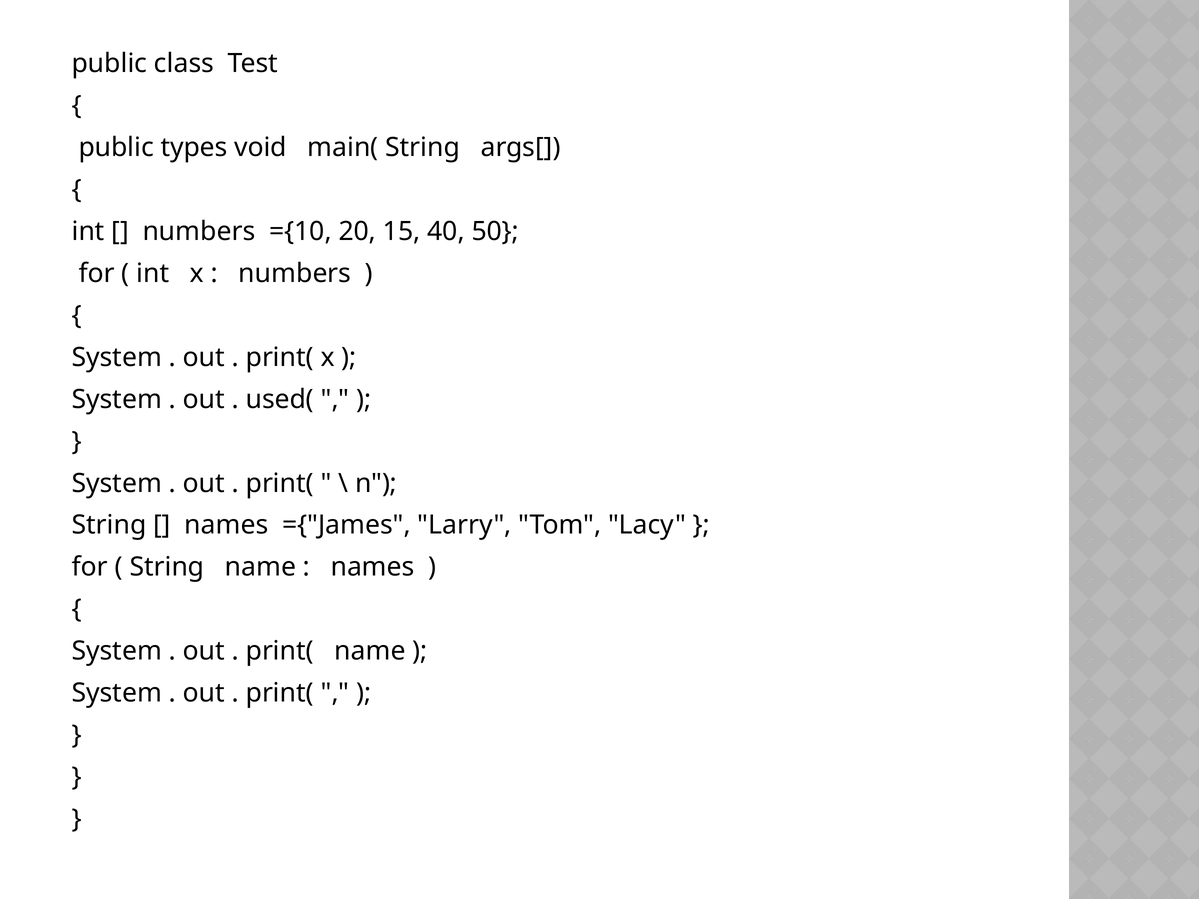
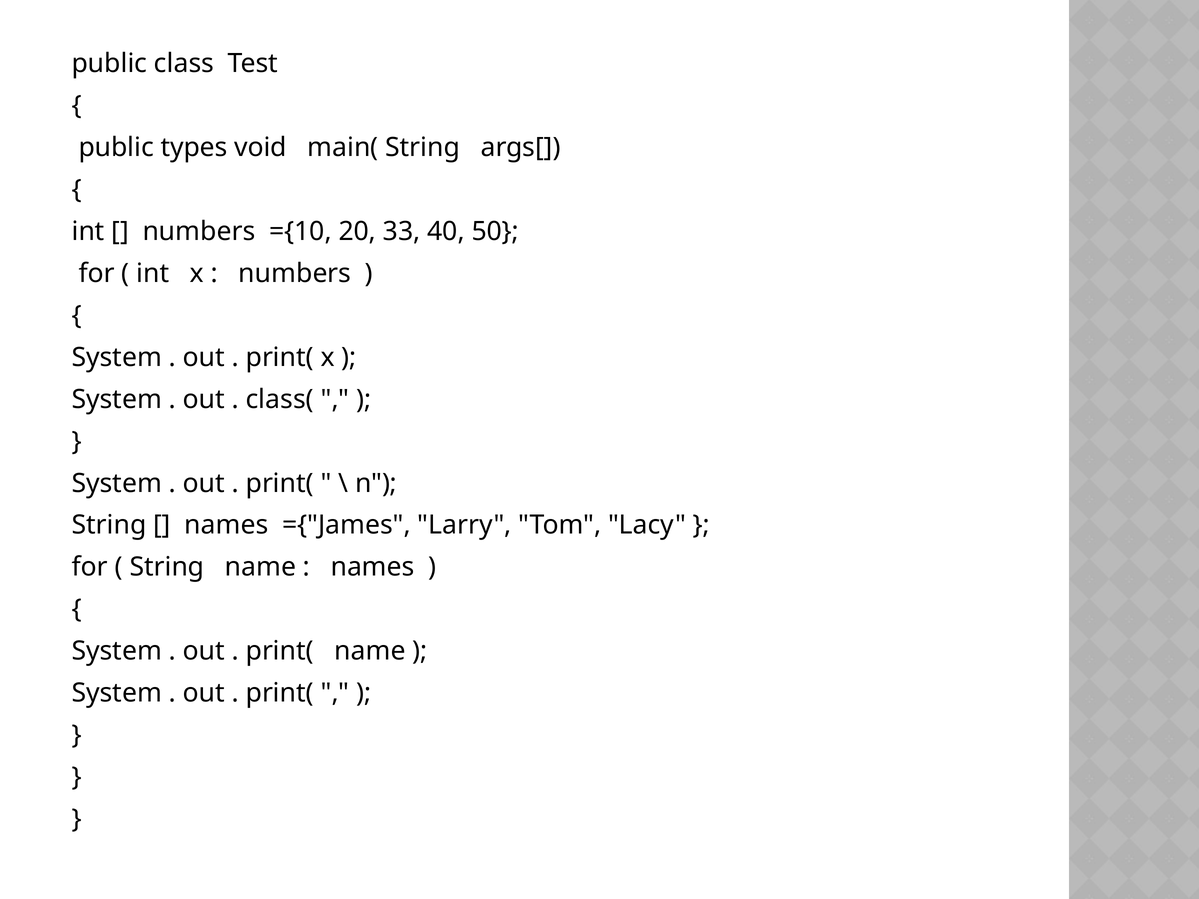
15: 15 -> 33
used(: used( -> class(
